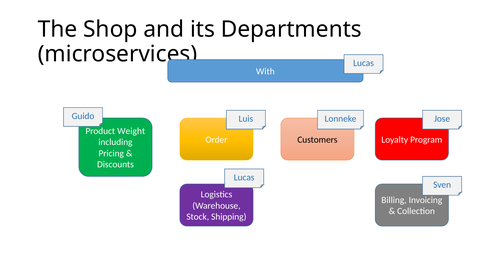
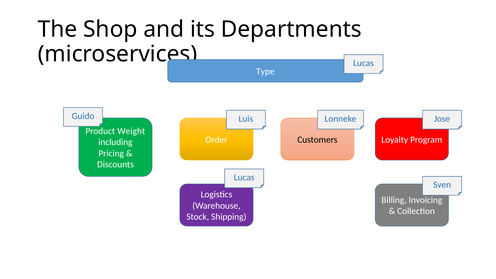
With: With -> Type
